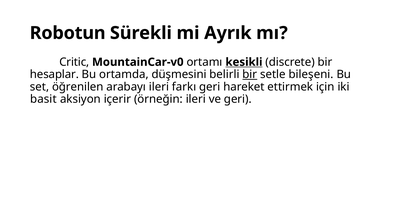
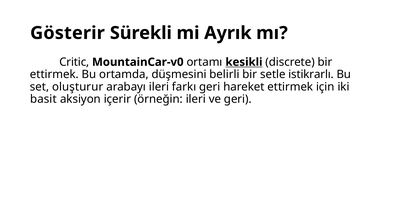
Robotun: Robotun -> Gösterir
hesaplar at (54, 74): hesaplar -> ettirmek
bir at (250, 74) underline: present -> none
bileşeni: bileşeni -> istikrarlı
öğrenilen: öğrenilen -> oluşturur
